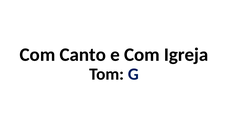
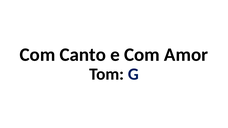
Igreja: Igreja -> Amor
